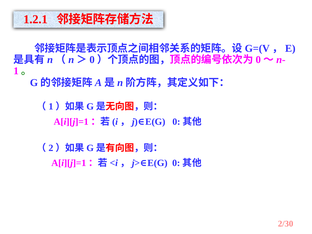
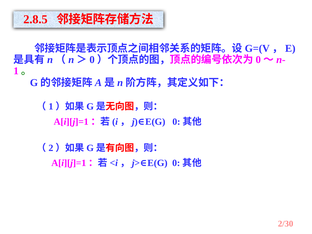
1.2.1: 1.2.1 -> 2.8.5
